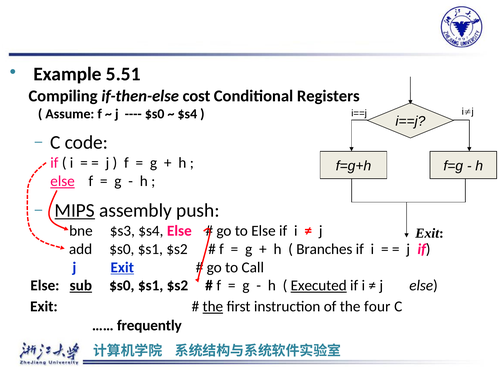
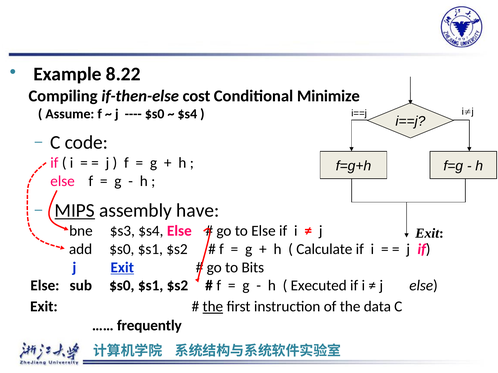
5.51: 5.51 -> 8.22
Registers: Registers -> Minimize
else at (63, 181) underline: present -> none
push: push -> have
Branches: Branches -> Calculate
Call: Call -> Bits
sub underline: present -> none
Executed underline: present -> none
four: four -> data
